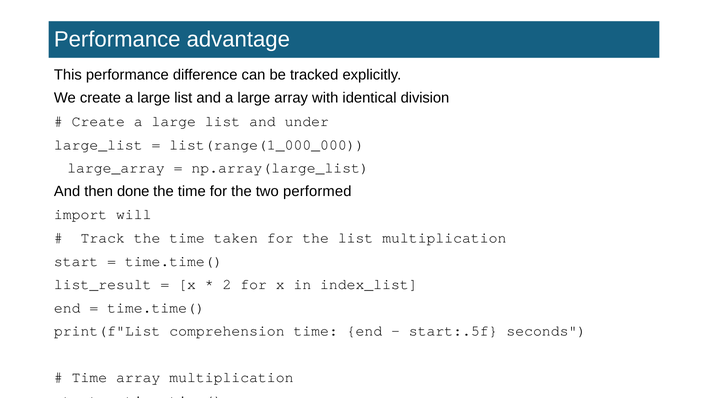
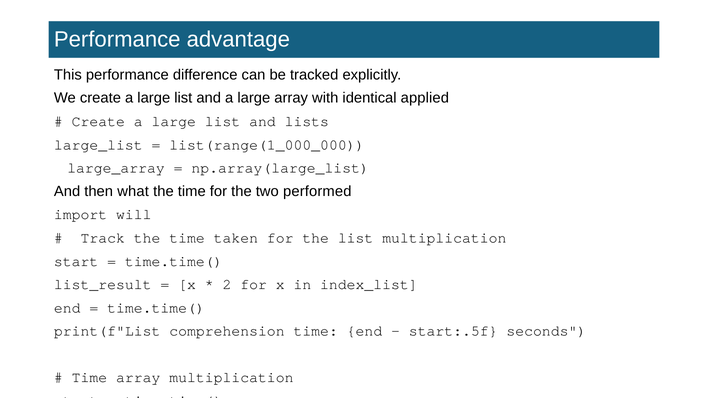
division: division -> applied
under: under -> lists
done: done -> what
